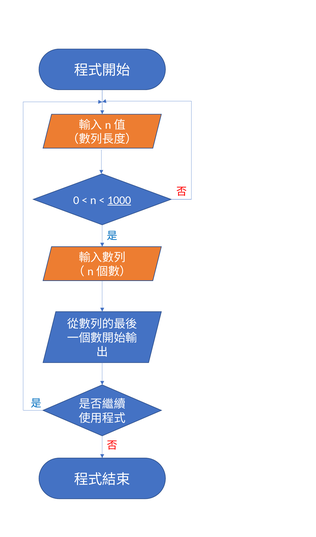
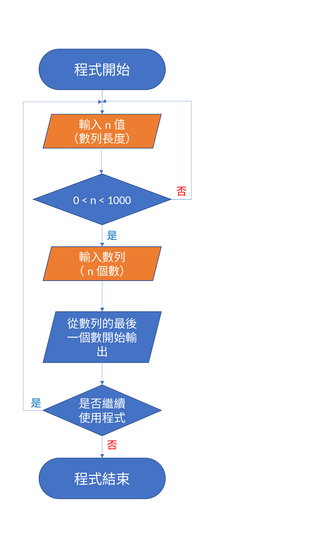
1000 underline: present -> none
